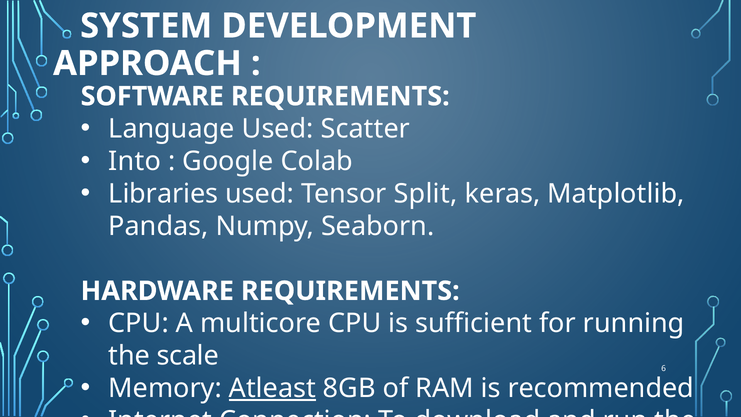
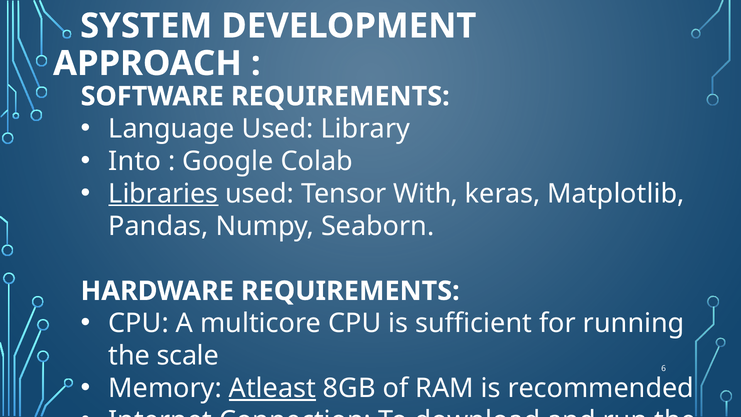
Scatter: Scatter -> Library
Libraries underline: none -> present
Split: Split -> With
